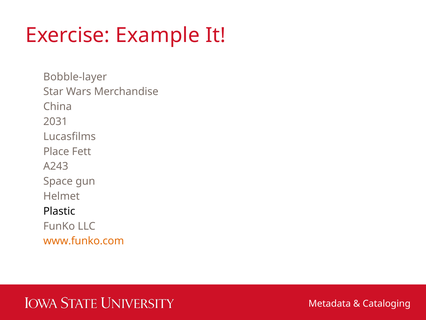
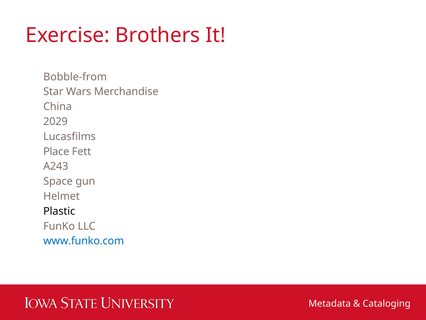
Example: Example -> Brothers
Bobble-layer: Bobble-layer -> Bobble-from
2031: 2031 -> 2029
www.funko.com colour: orange -> blue
